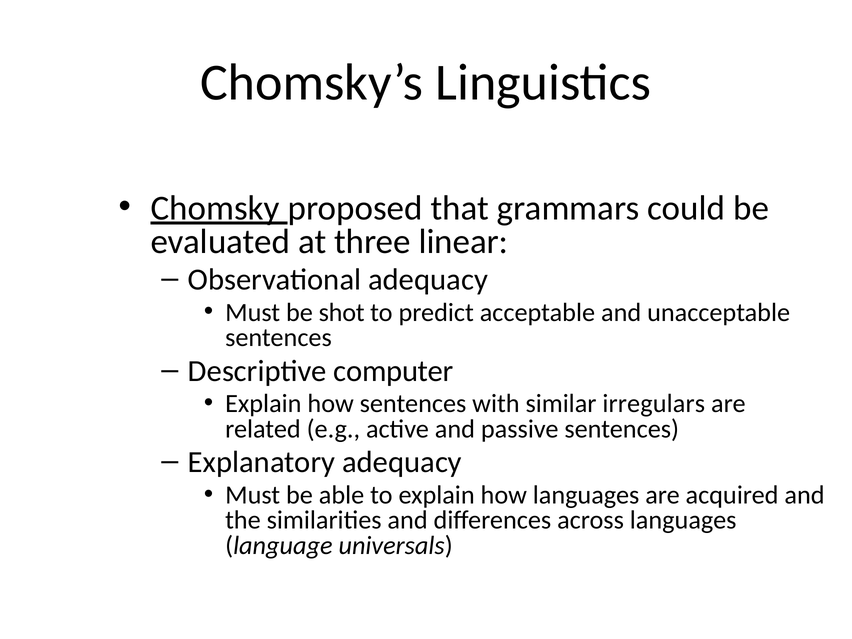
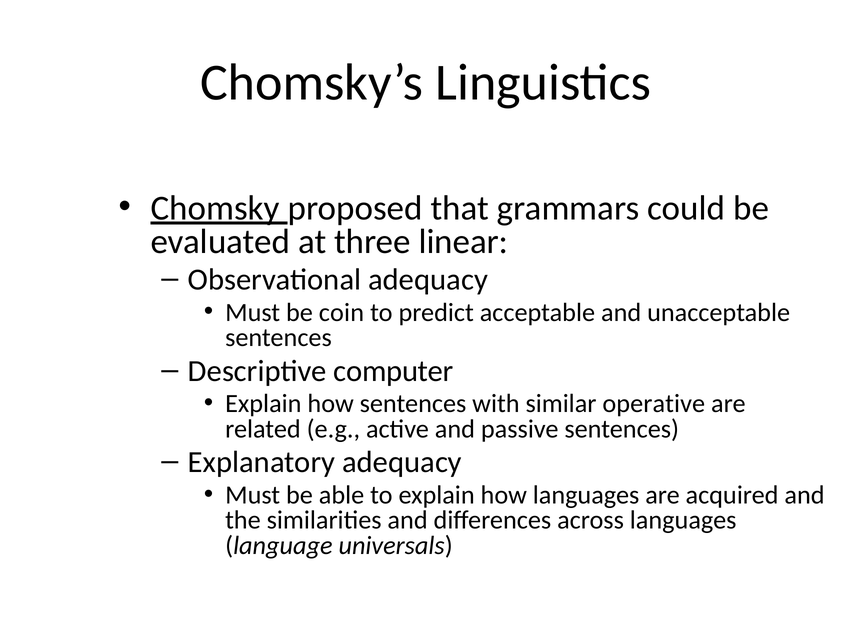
shot: shot -> coin
irregulars: irregulars -> operative
